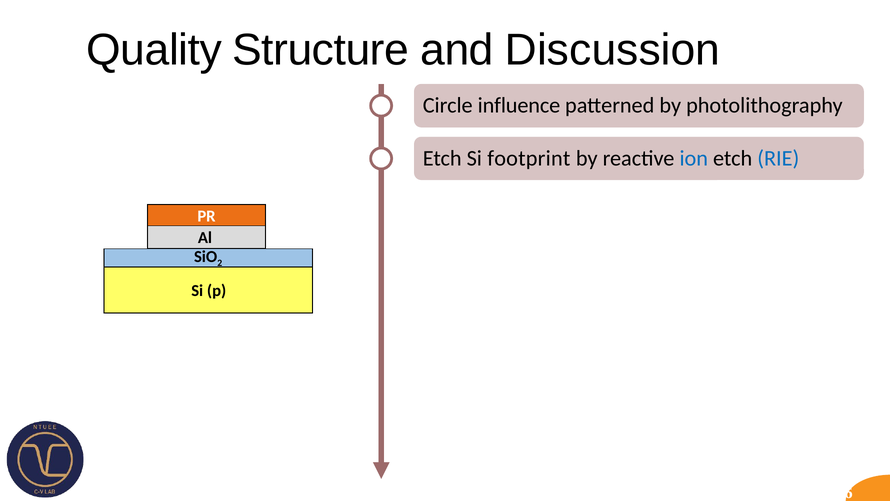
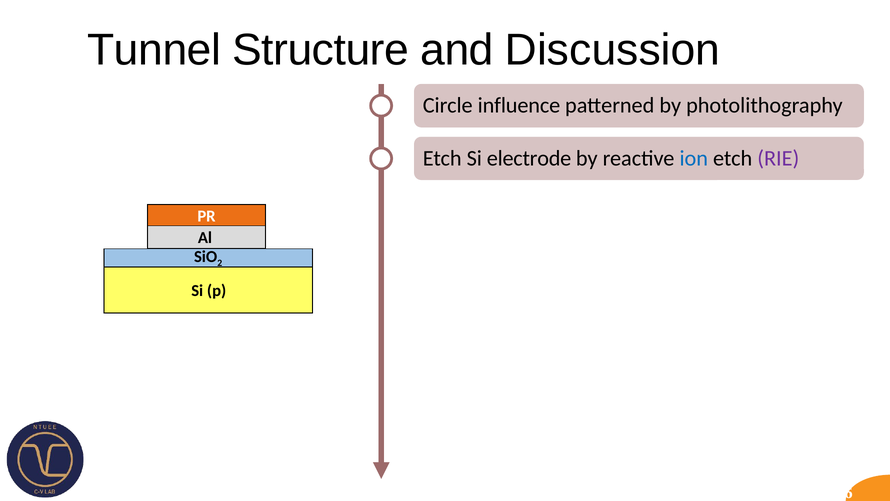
Quality: Quality -> Tunnel
footprint: footprint -> electrode
RIE colour: blue -> purple
